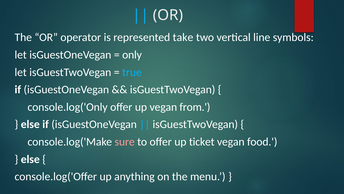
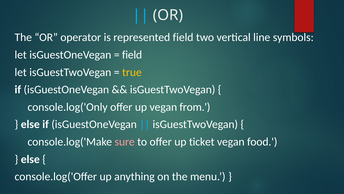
represented take: take -> field
only at (132, 55): only -> field
true colour: light blue -> yellow
